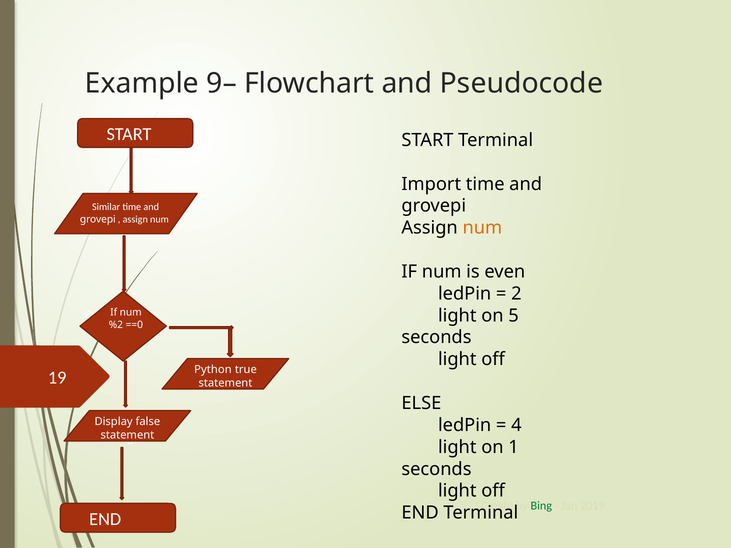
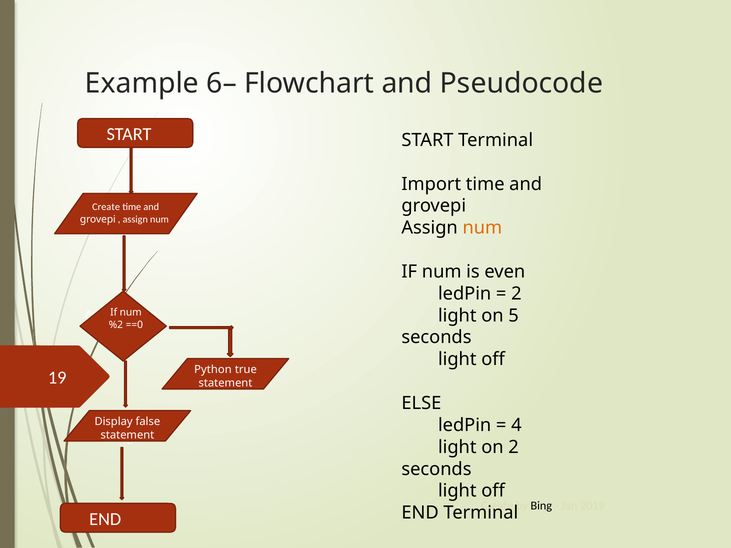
9–: 9– -> 6–
Similar at (106, 207): Similar -> Create
on 1: 1 -> 2
Bing colour: green -> black
